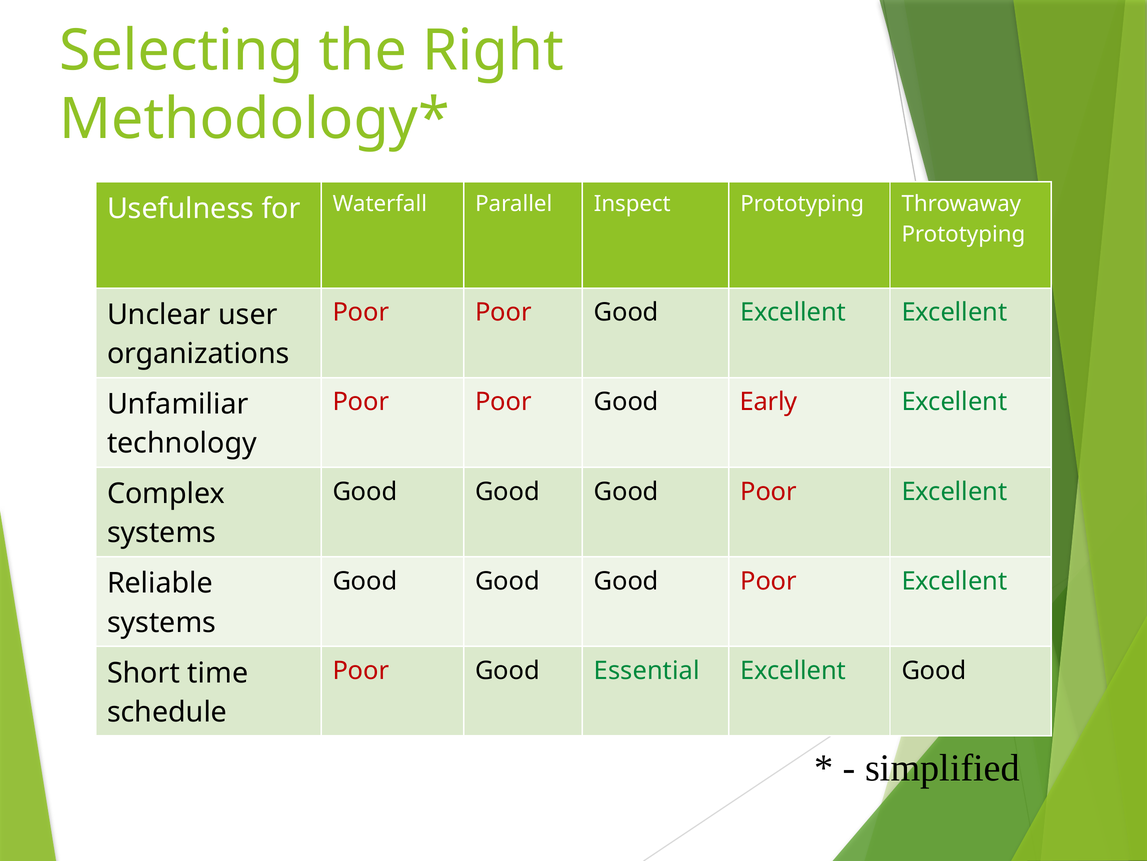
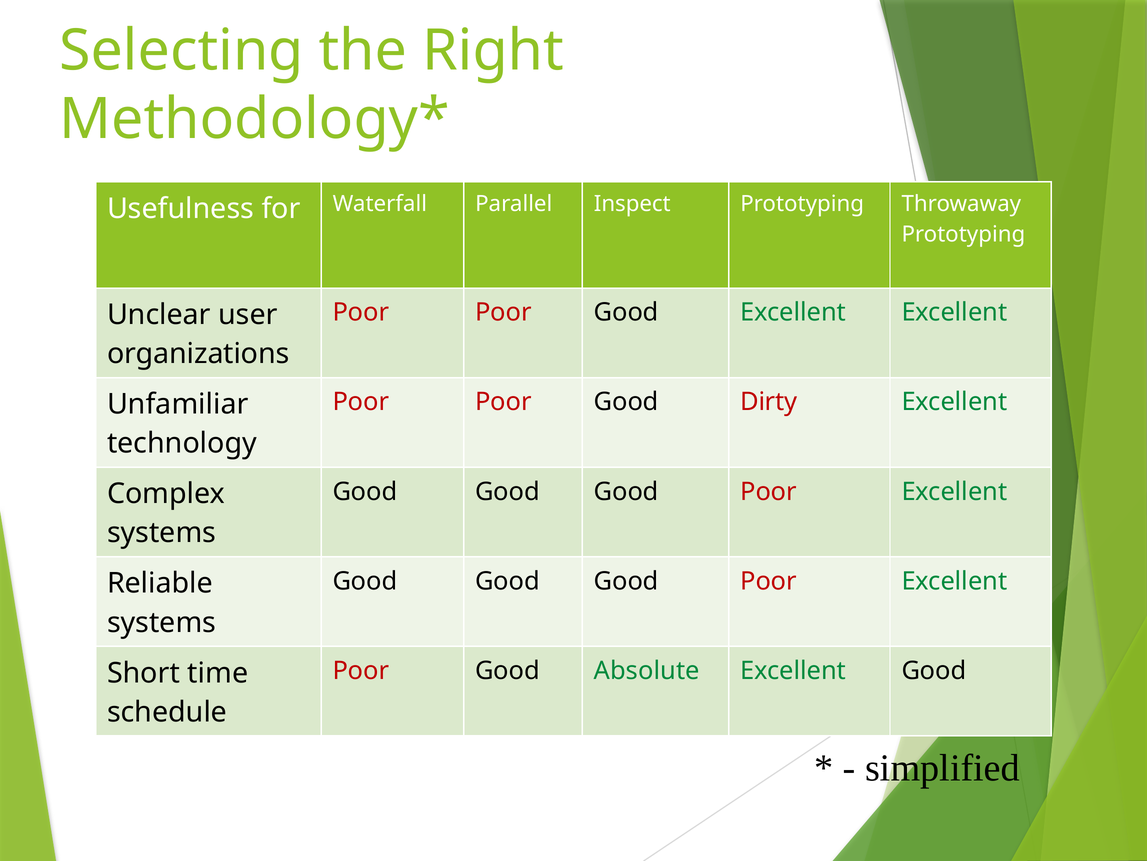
Early: Early -> Dirty
Essential: Essential -> Absolute
